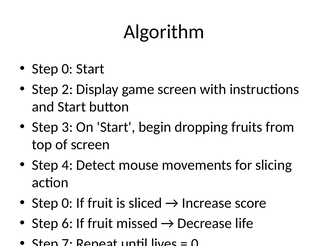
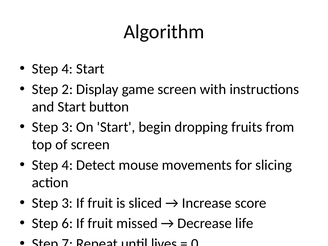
0 at (67, 69): 0 -> 4
0 at (67, 203): 0 -> 3
